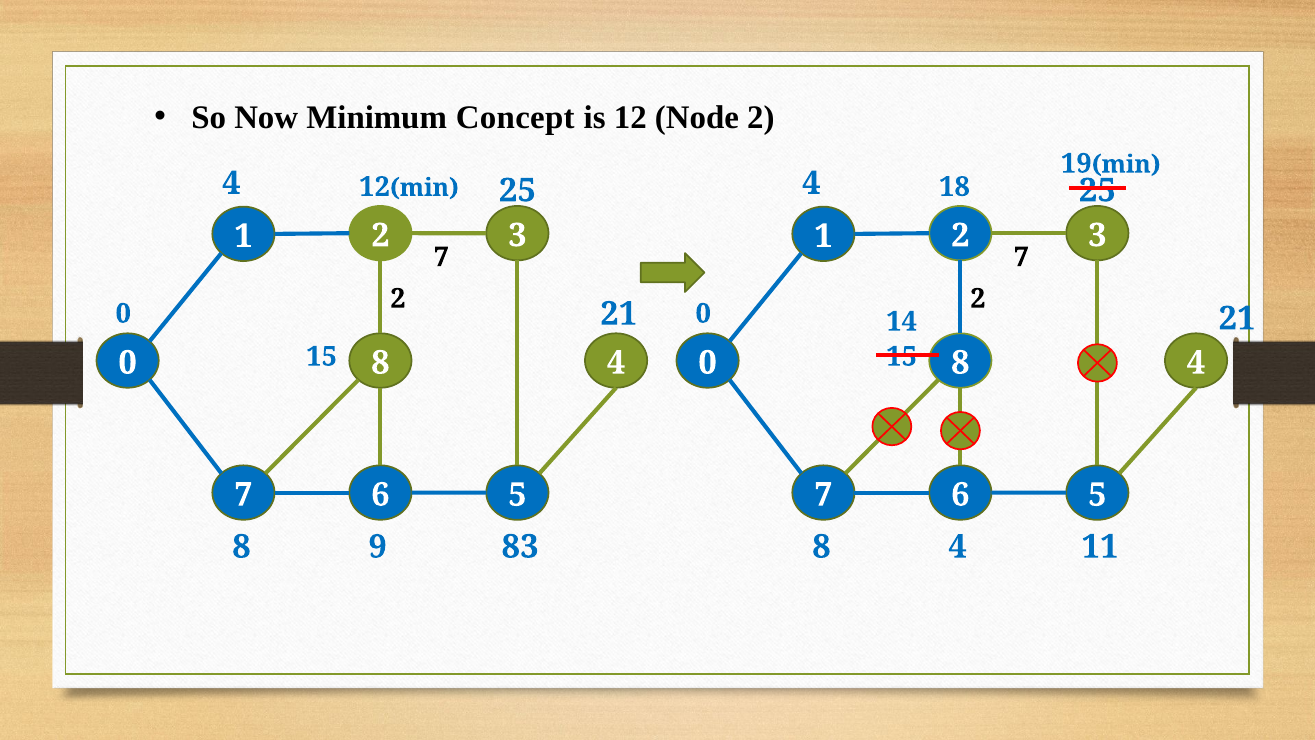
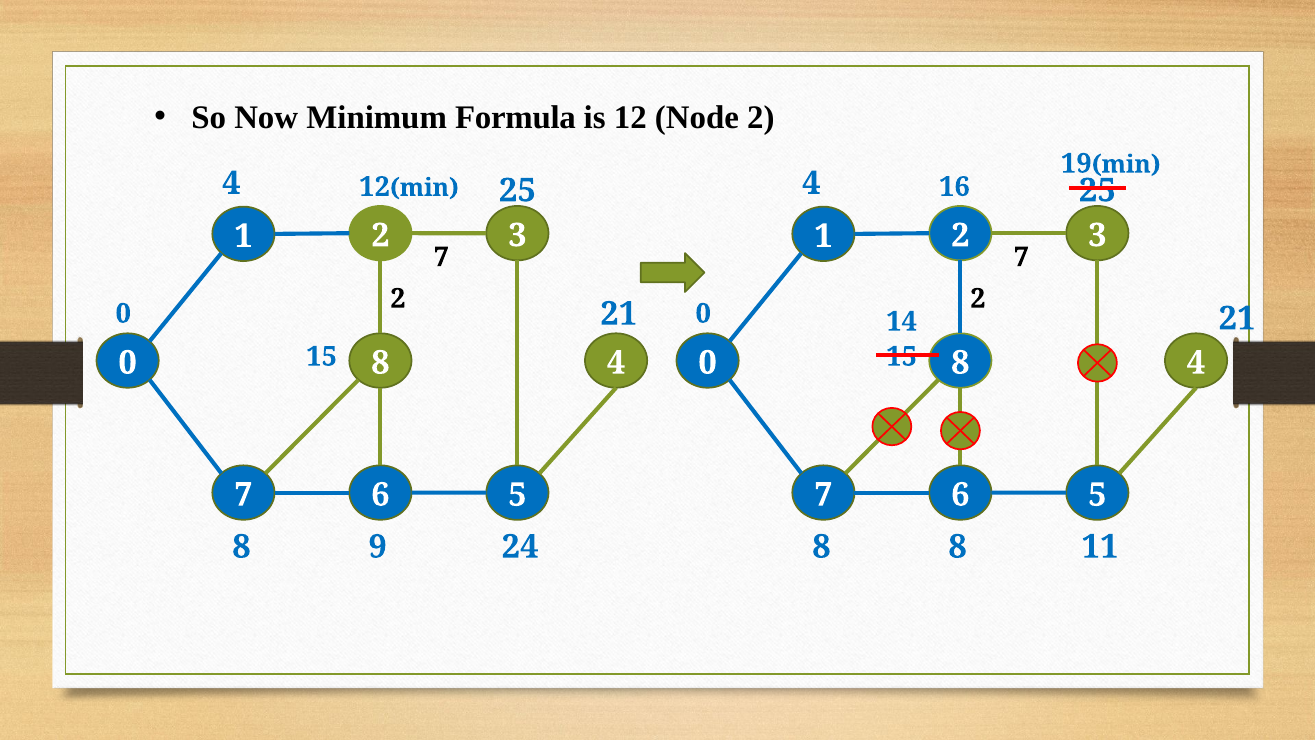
Concept: Concept -> Formula
18: 18 -> 16
83: 83 -> 24
8 4: 4 -> 8
